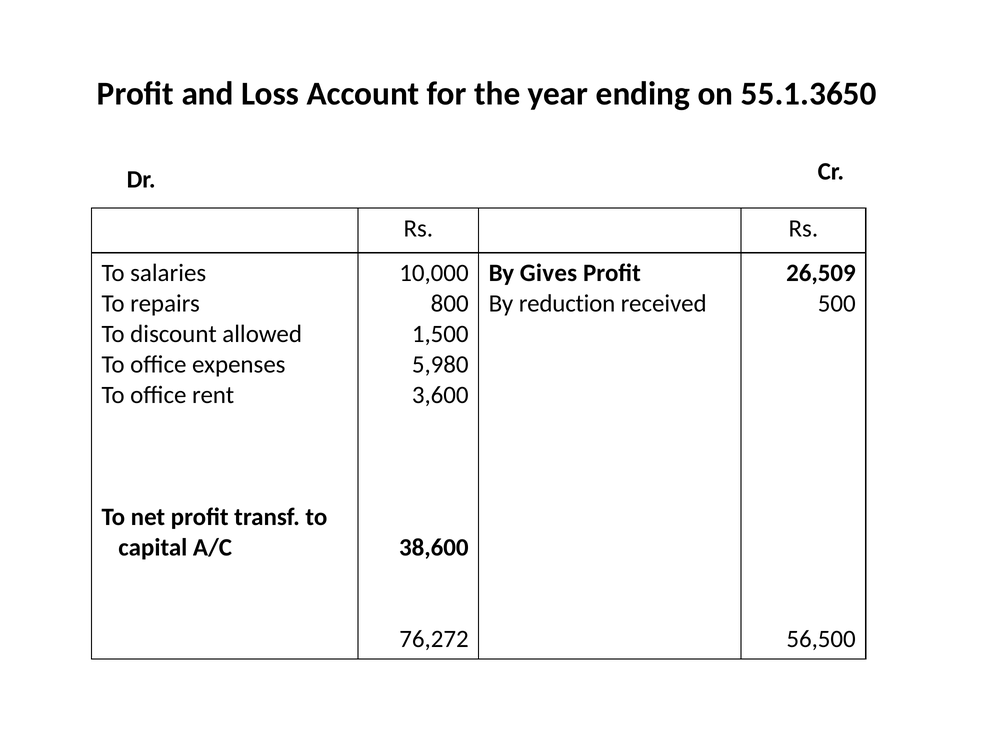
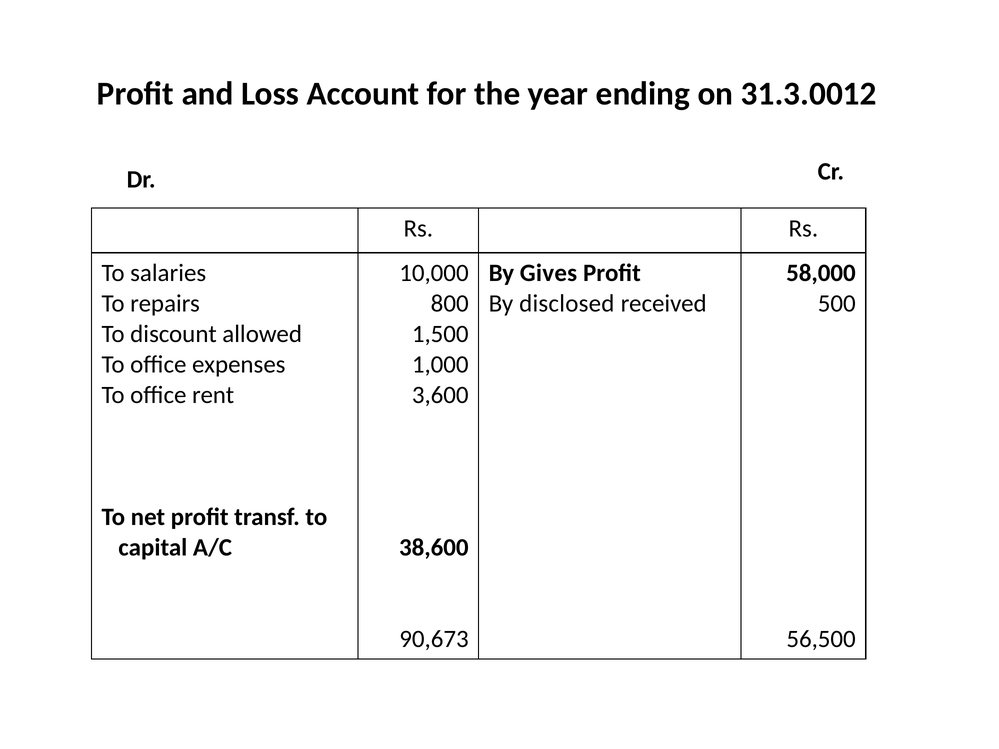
55.1.3650: 55.1.3650 -> 31.3.0012
26,509: 26,509 -> 58,000
reduction: reduction -> disclosed
5,980: 5,980 -> 1,000
76,272: 76,272 -> 90,673
